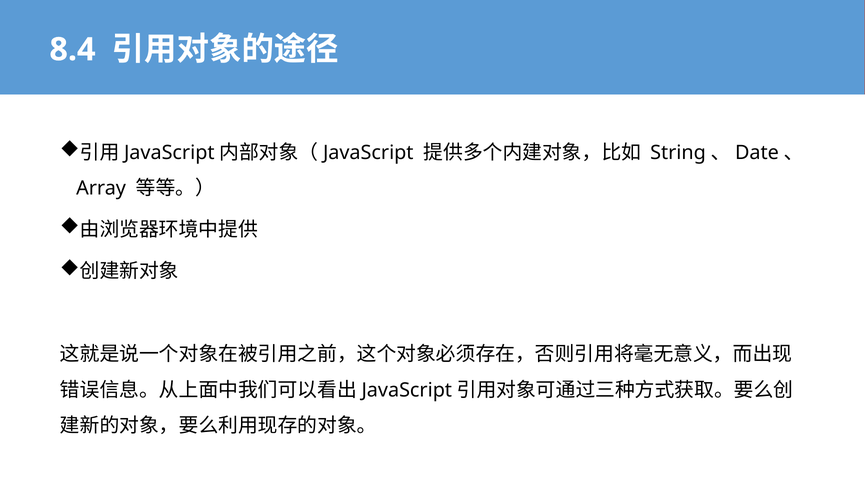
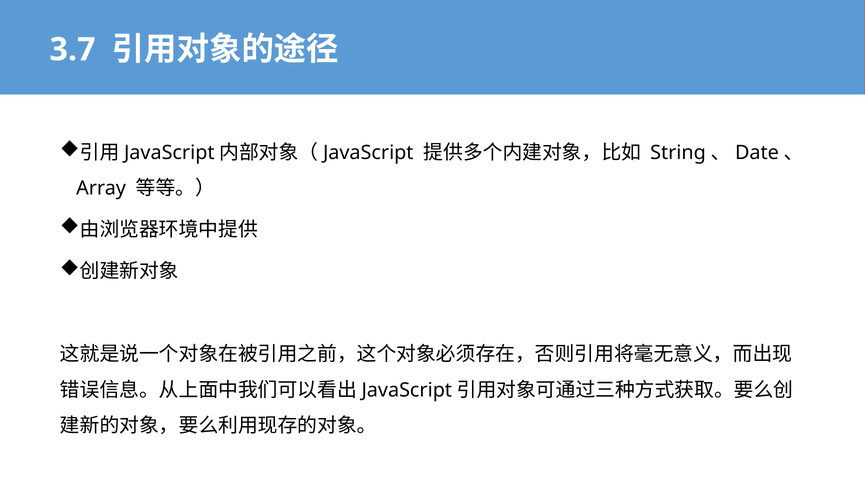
8.4: 8.4 -> 3.7
